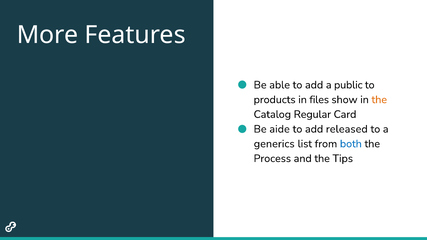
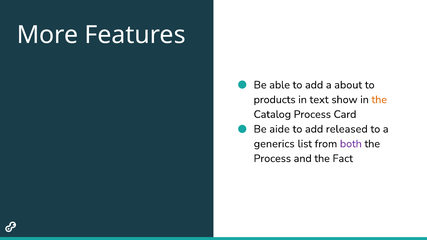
public: public -> about
files: files -> text
Catalog Regular: Regular -> Process
both colour: blue -> purple
Tips: Tips -> Fact
